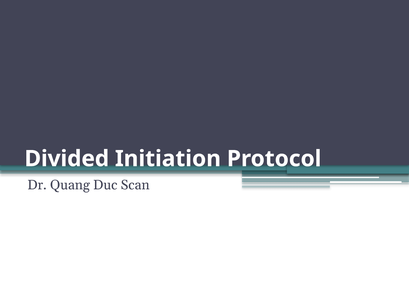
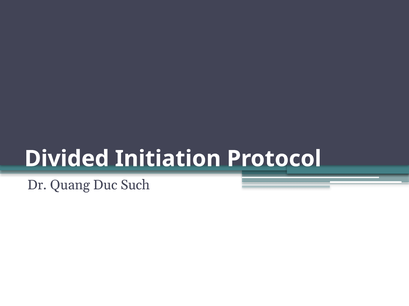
Scan: Scan -> Such
